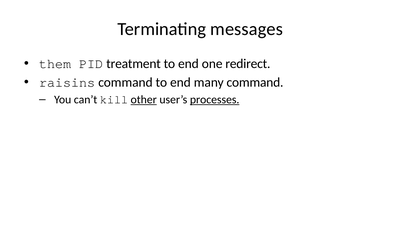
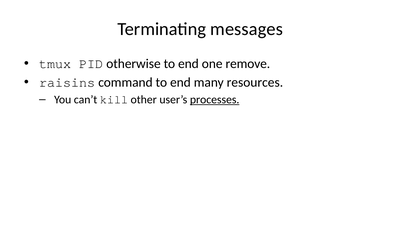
them: them -> tmux
treatment: treatment -> otherwise
redirect: redirect -> remove
many command: command -> resources
other underline: present -> none
